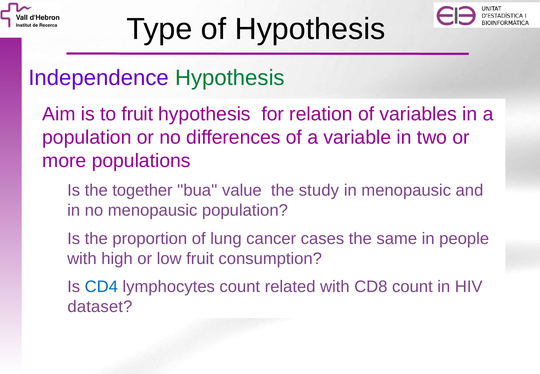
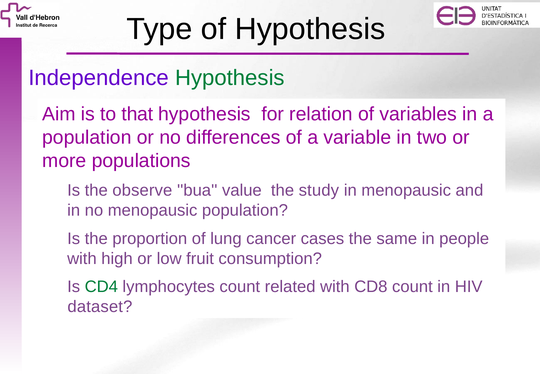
to fruit: fruit -> that
together: together -> observe
CD4 colour: blue -> green
